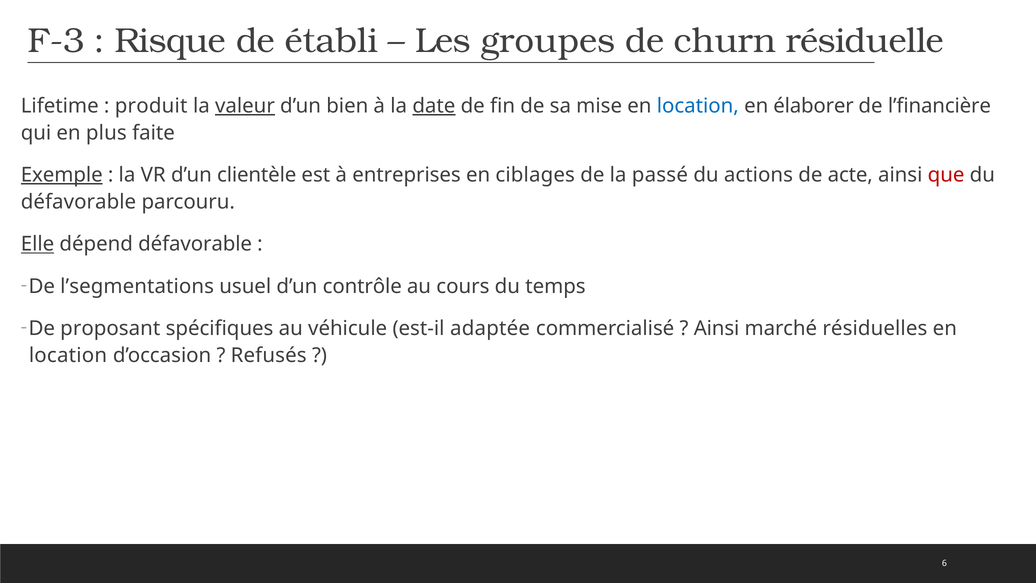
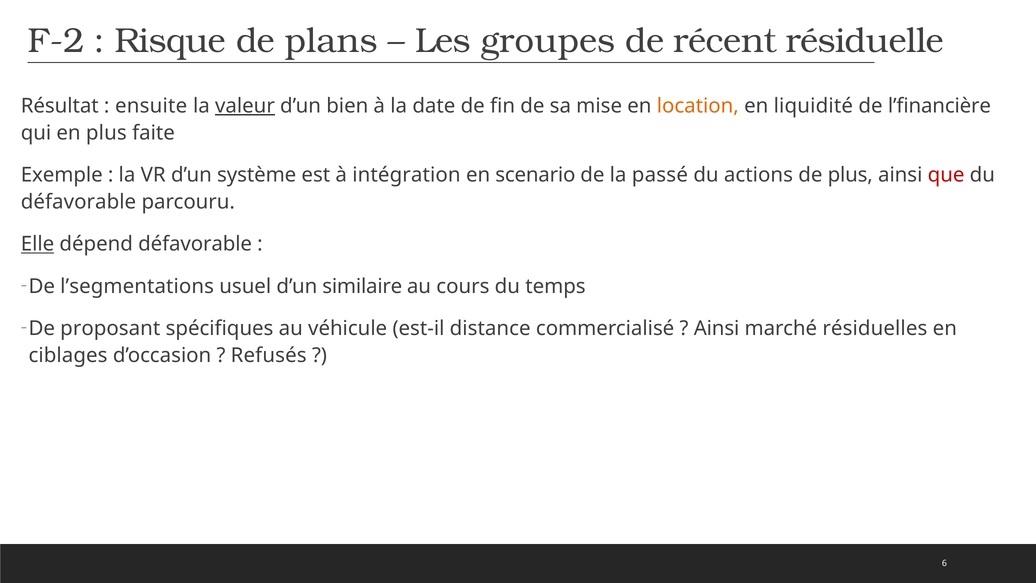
F-3: F-3 -> F-2
établi: établi -> plans
churn: churn -> récent
Lifetime: Lifetime -> Résultat
produit: produit -> ensuite
date underline: present -> none
location at (698, 106) colour: blue -> orange
élaborer: élaborer -> liquidité
Exemple underline: present -> none
clientèle: clientèle -> système
entreprises: entreprises -> intégration
ciblages: ciblages -> scenario
de acte: acte -> plus
contrôle: contrôle -> similaire
adaptée: adaptée -> distance
location at (68, 355): location -> ciblages
